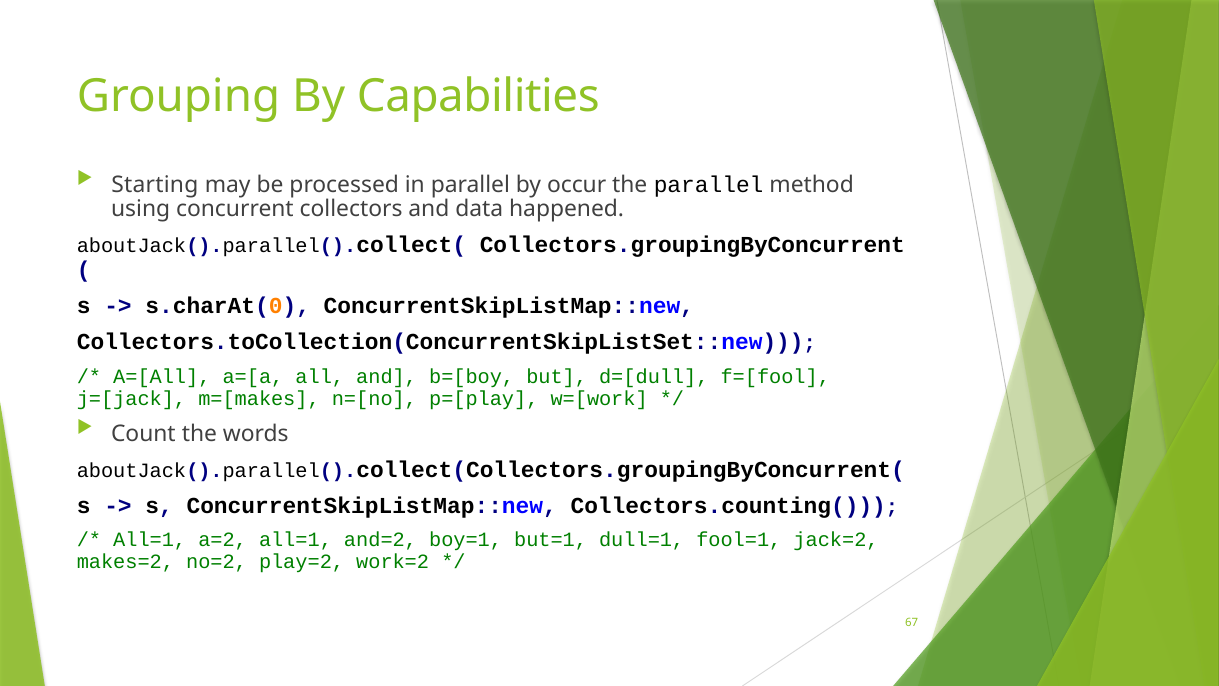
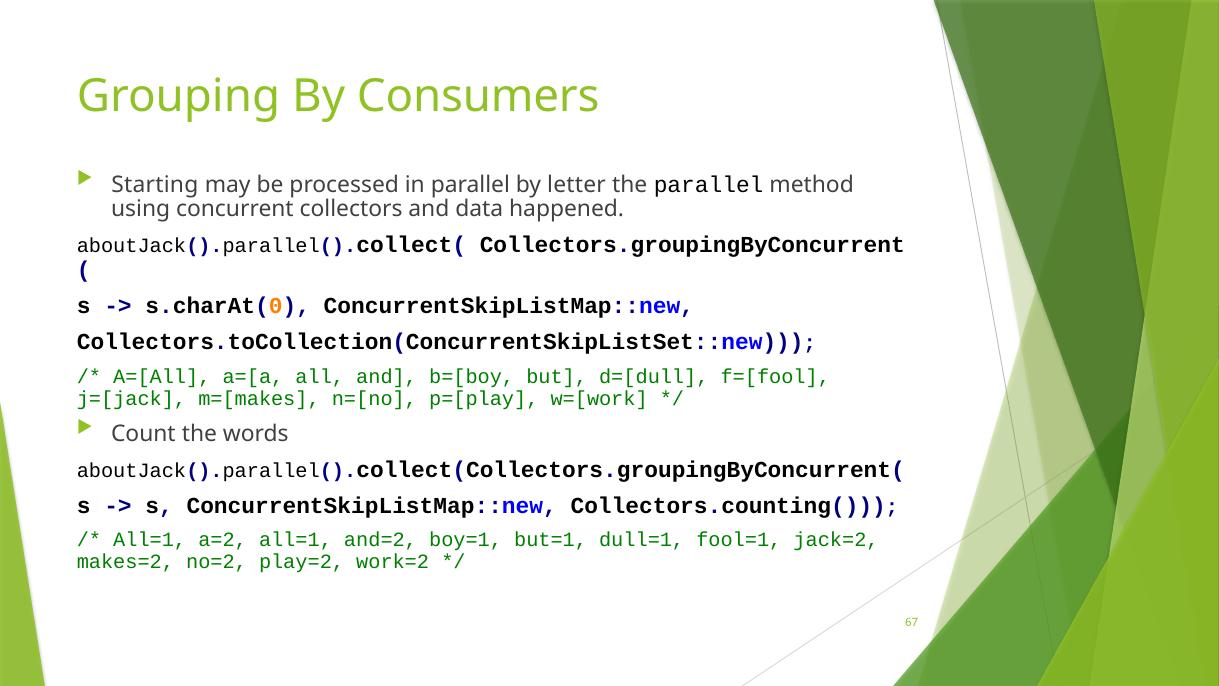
Capabilities: Capabilities -> Consumers
occur: occur -> letter
